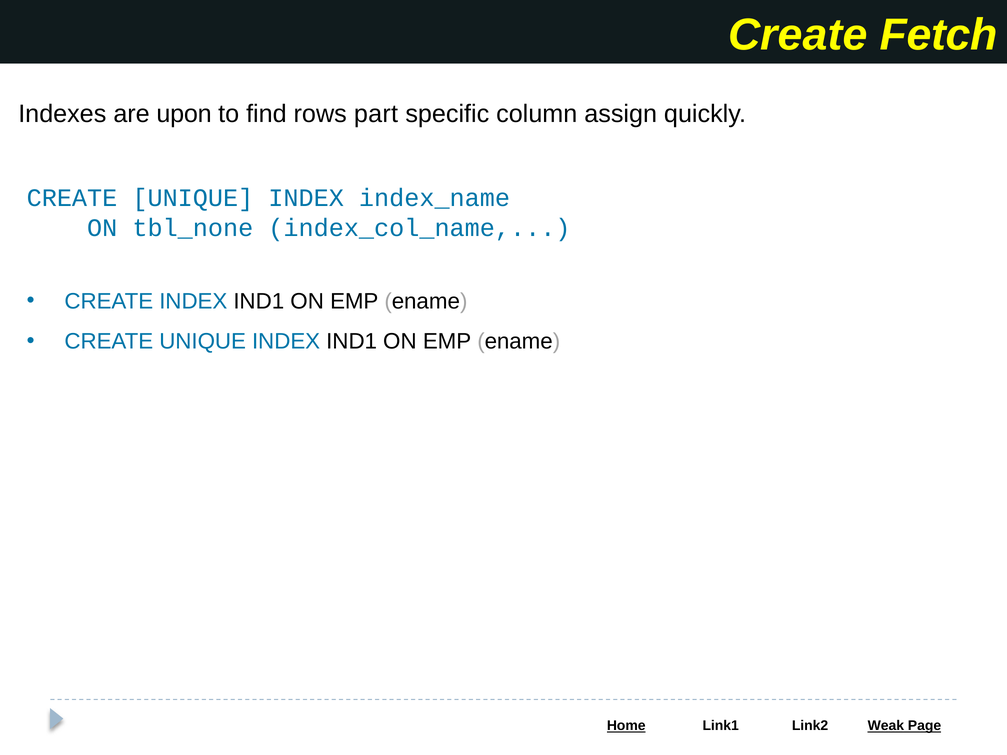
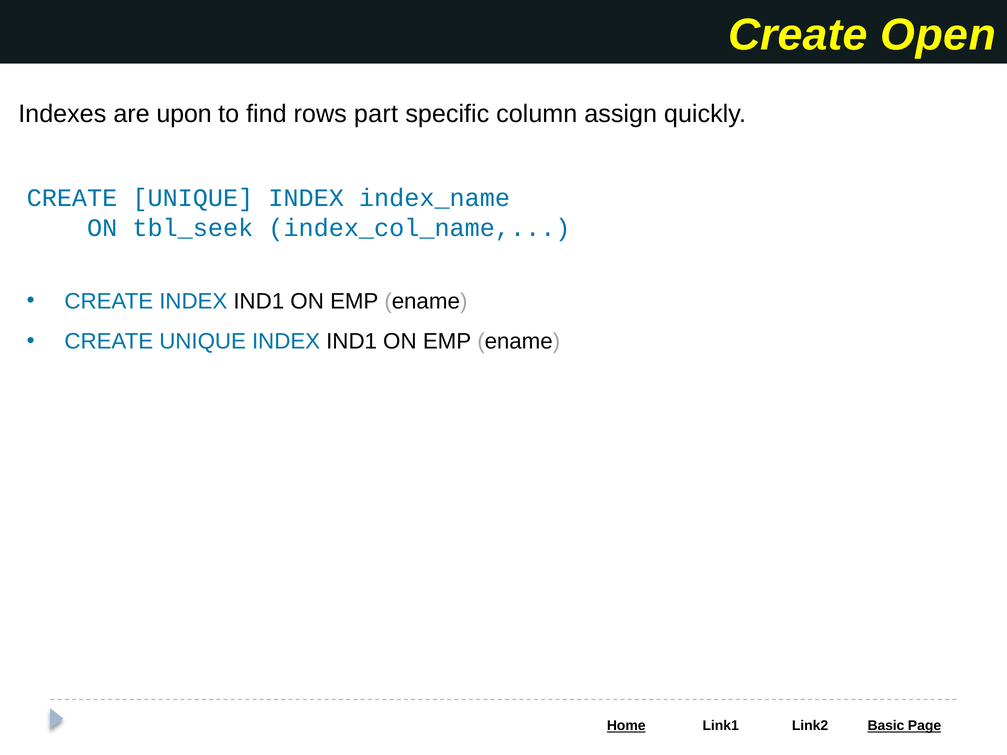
Fetch: Fetch -> Open
tbl_none: tbl_none -> tbl_seek
Weak: Weak -> Basic
